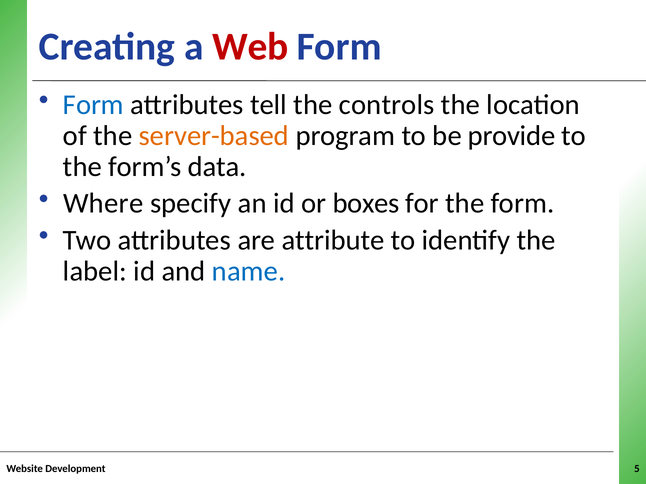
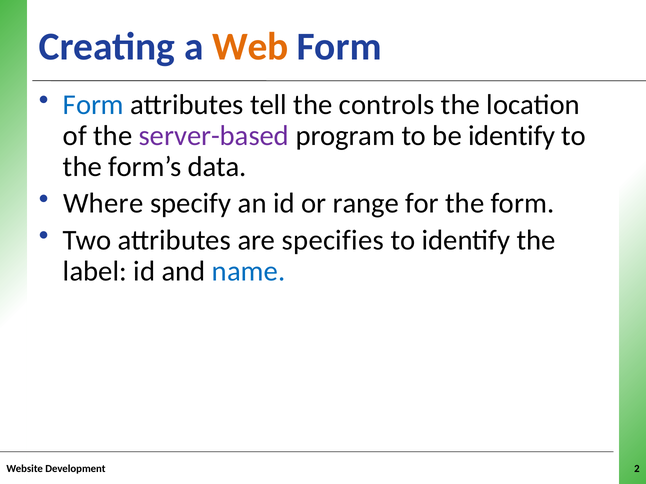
Web colour: red -> orange
server-based colour: orange -> purple
be provide: provide -> identify
boxes: boxes -> range
attribute: attribute -> specifies
5: 5 -> 2
